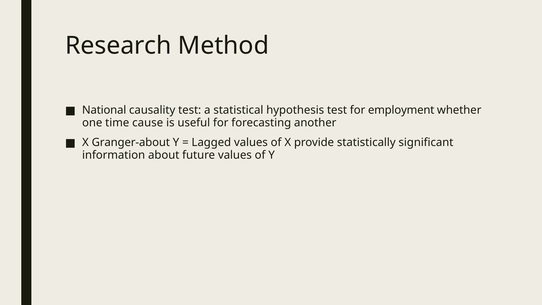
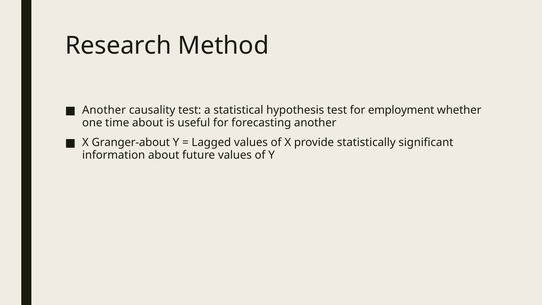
National at (104, 110): National -> Another
time cause: cause -> about
